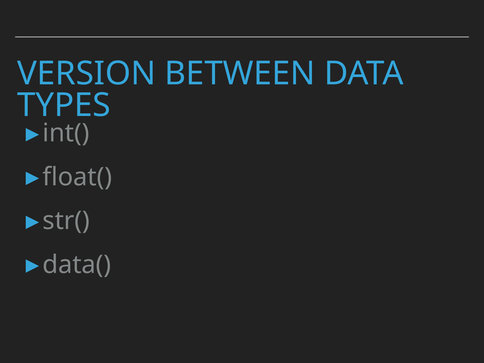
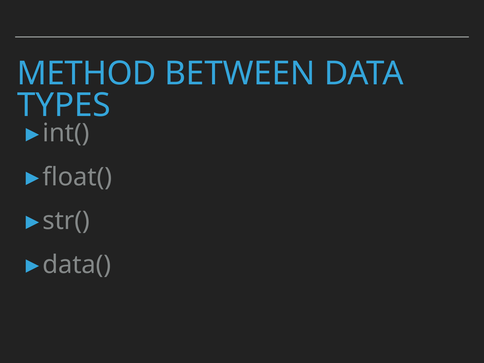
VERSION: VERSION -> METHOD
